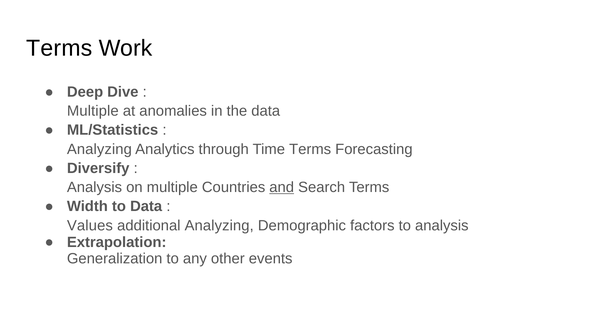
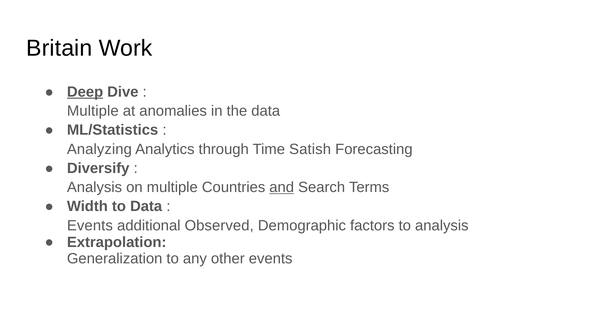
Terms at (59, 48): Terms -> Britain
Deep underline: none -> present
Time Terms: Terms -> Satish
Values at (90, 225): Values -> Events
additional Analyzing: Analyzing -> Observed
